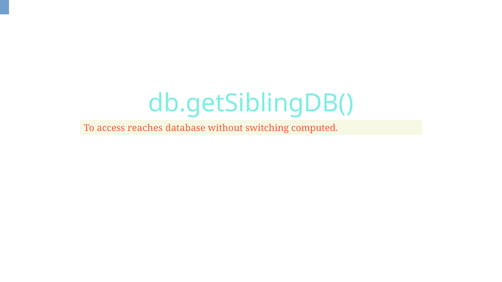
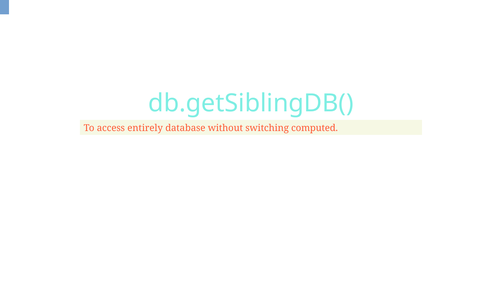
reaches: reaches -> entirely
